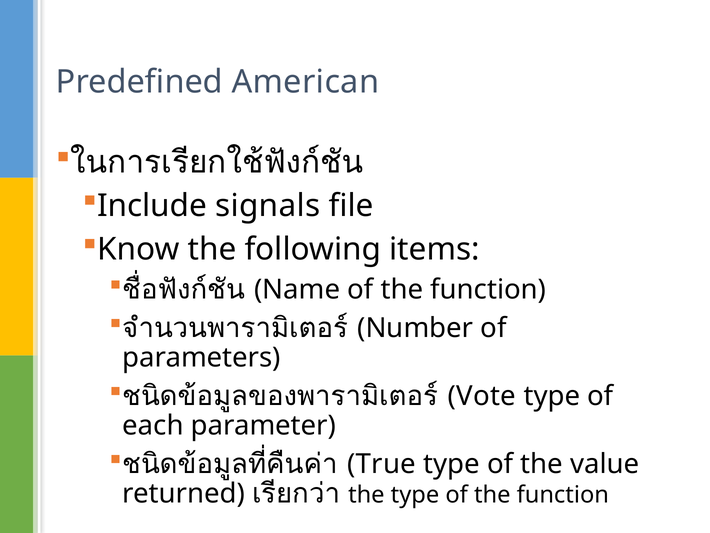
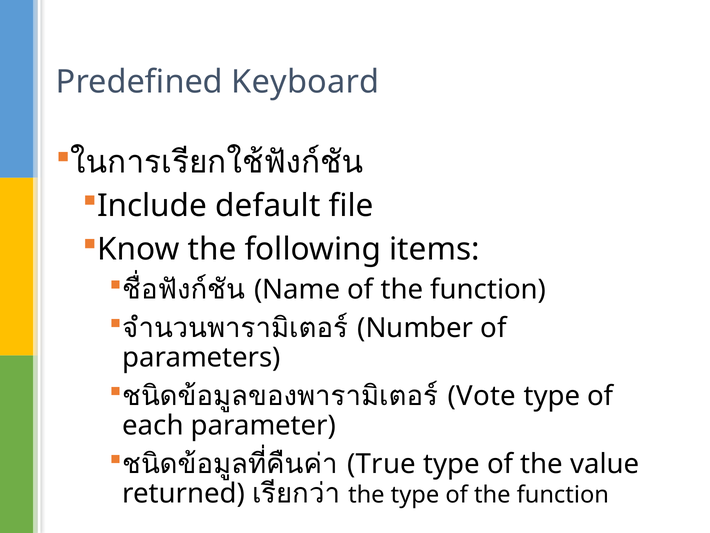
American: American -> Keyboard
signals: signals -> default
